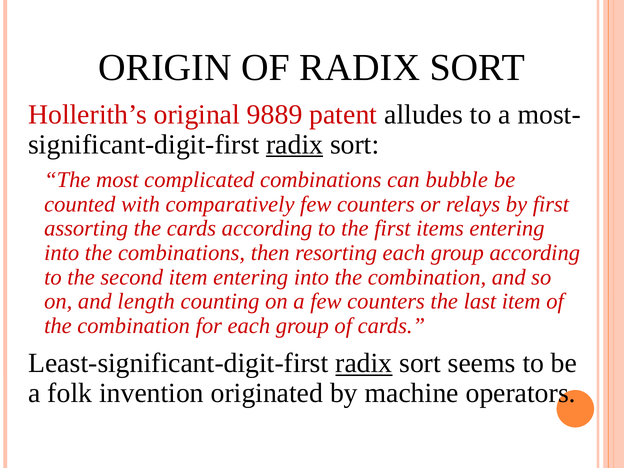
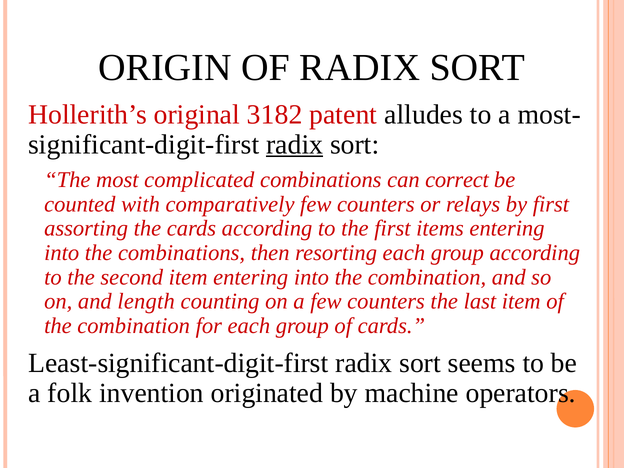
9889: 9889 -> 3182
bubble: bubble -> correct
radix at (364, 363) underline: present -> none
